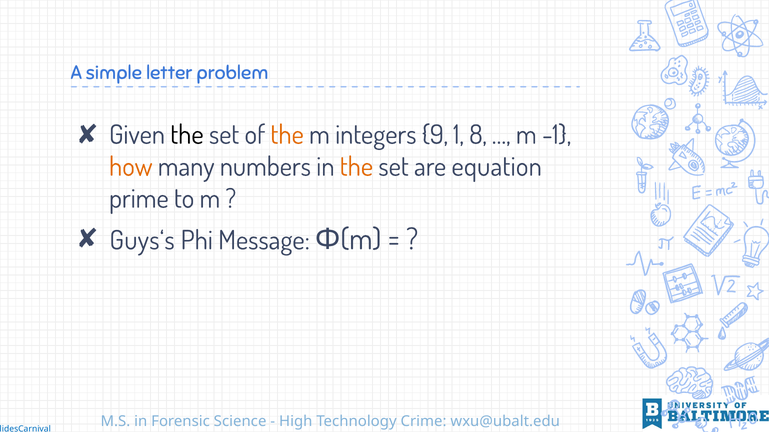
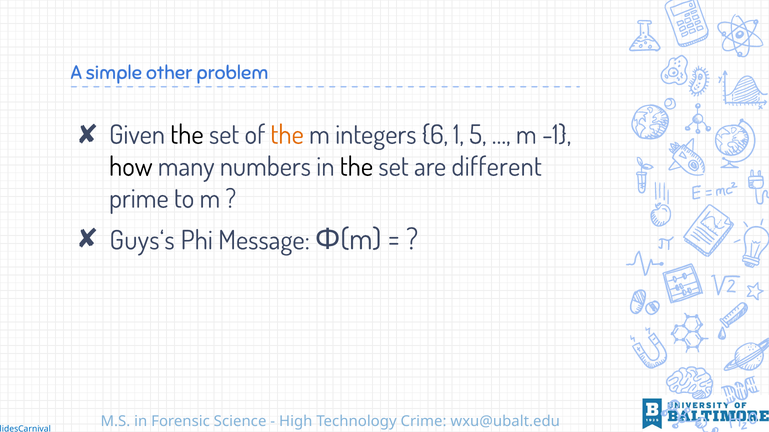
letter: letter -> other
9: 9 -> 6
8: 8 -> 5
how colour: orange -> black
the at (356, 167) colour: orange -> black
equation: equation -> different
